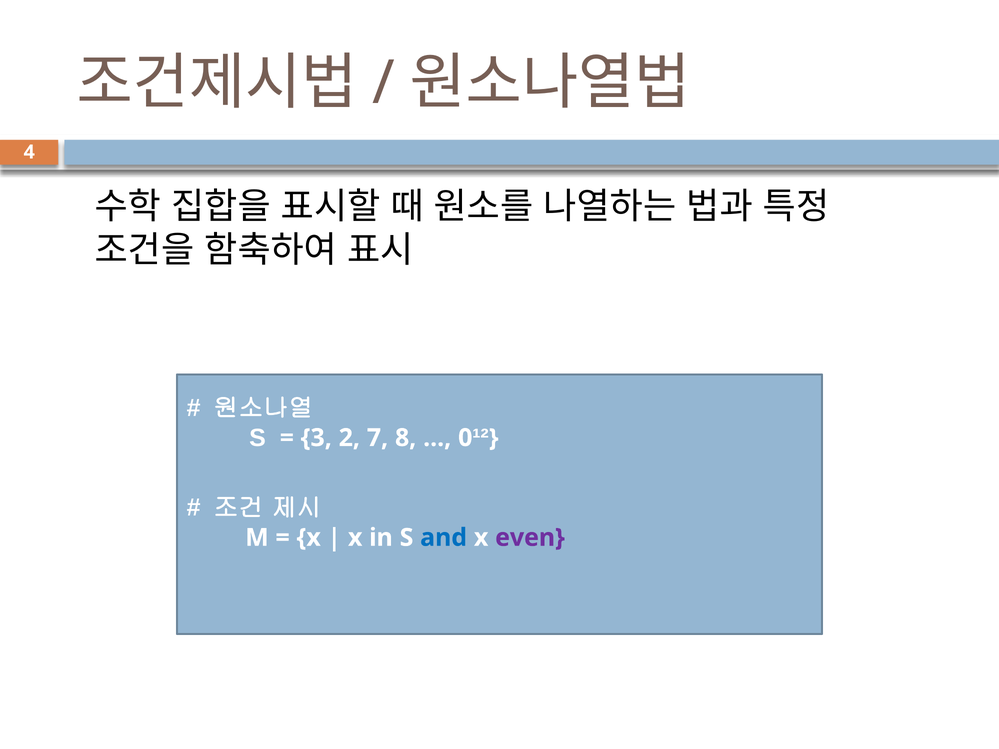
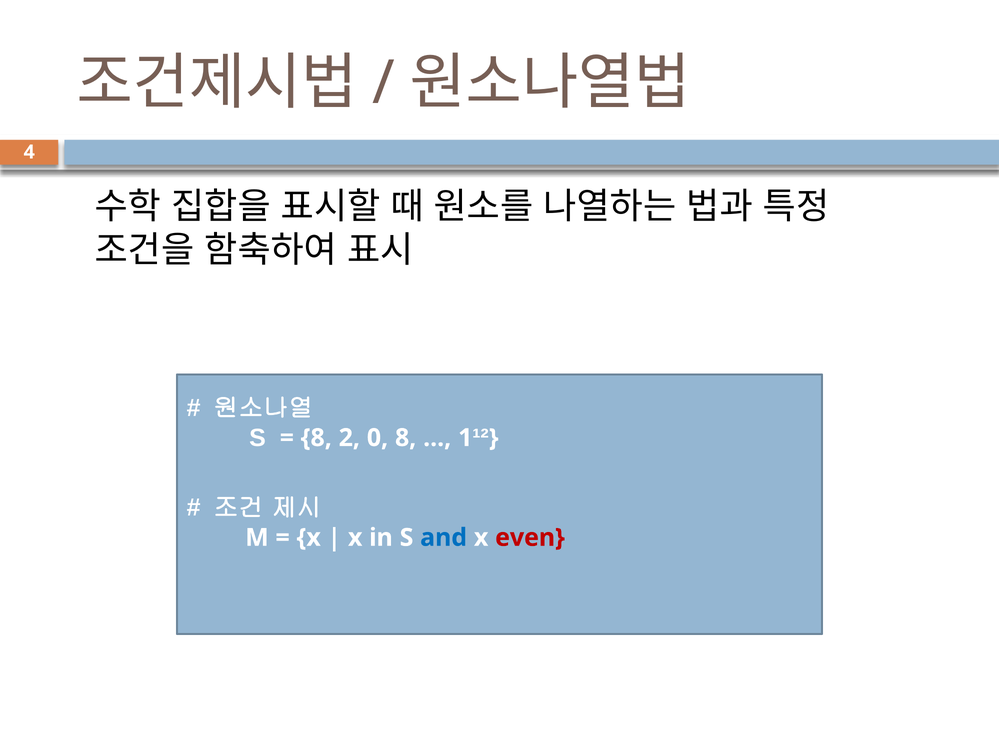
3 at (316, 438): 3 -> 8
7: 7 -> 0
0: 0 -> 1
even colour: purple -> red
